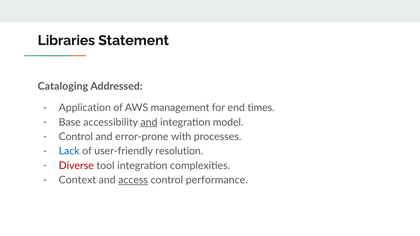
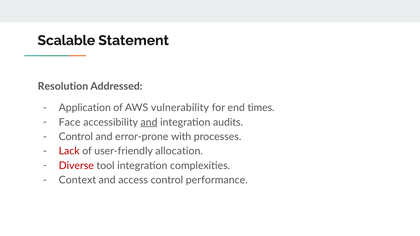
Libraries: Libraries -> Scalable
Cataloging: Cataloging -> Resolution
management: management -> vulnerability
Base: Base -> Face
model: model -> audits
Lack colour: blue -> red
resolution: resolution -> allocation
access underline: present -> none
